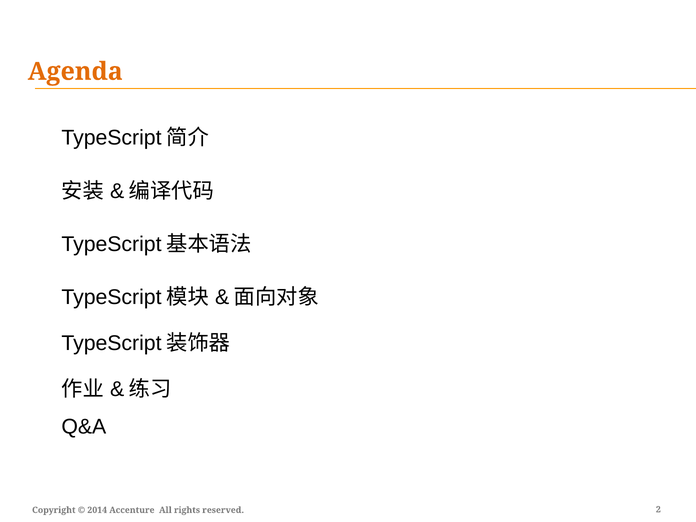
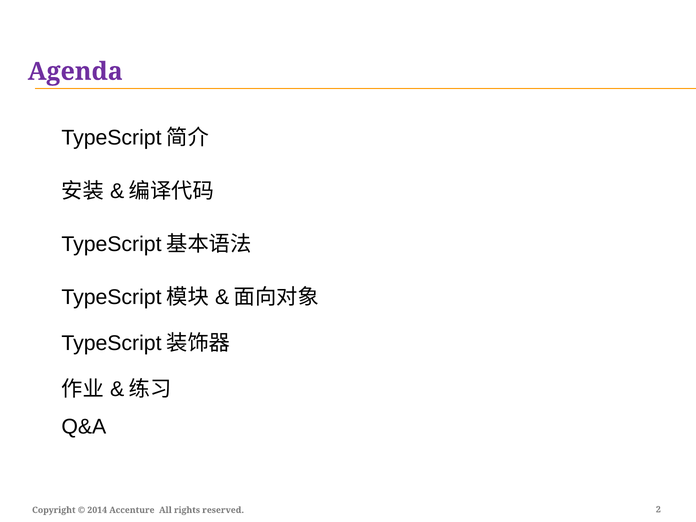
Agenda colour: orange -> purple
